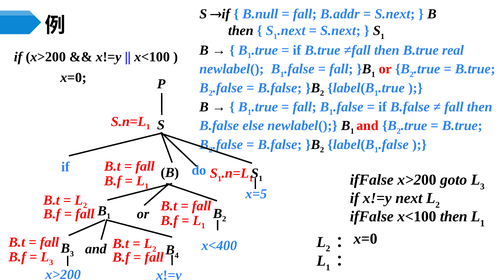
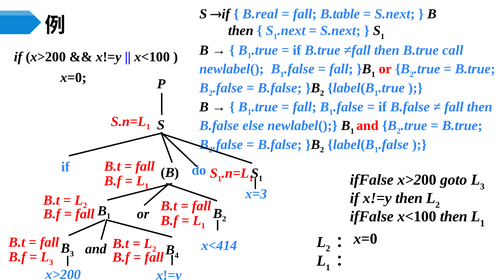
B.null: B.null -> B.real
B.addr: B.addr -> B.table
real: real -> call
x=5: x=5 -> x=3
x!=y next: next -> then
x<400: x<400 -> x<414
